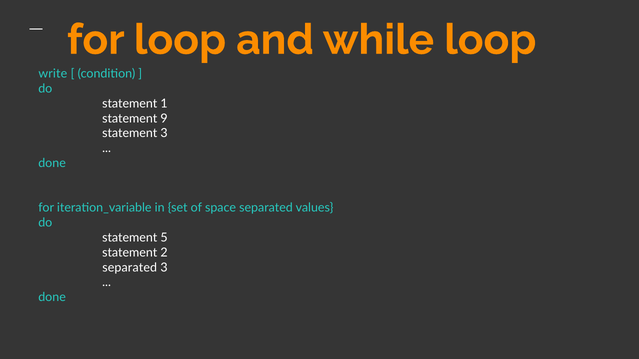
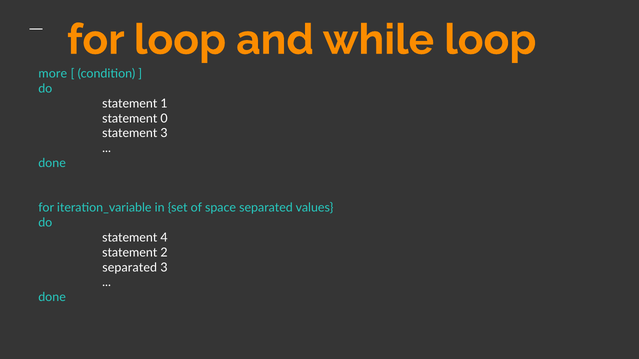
write: write -> more
9: 9 -> 0
5: 5 -> 4
